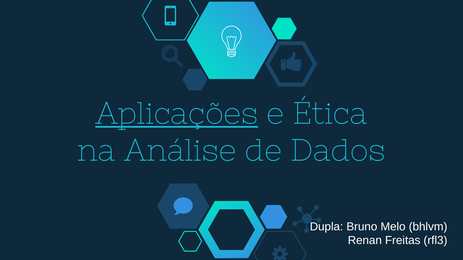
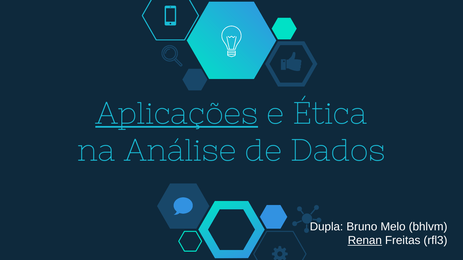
Renan underline: none -> present
